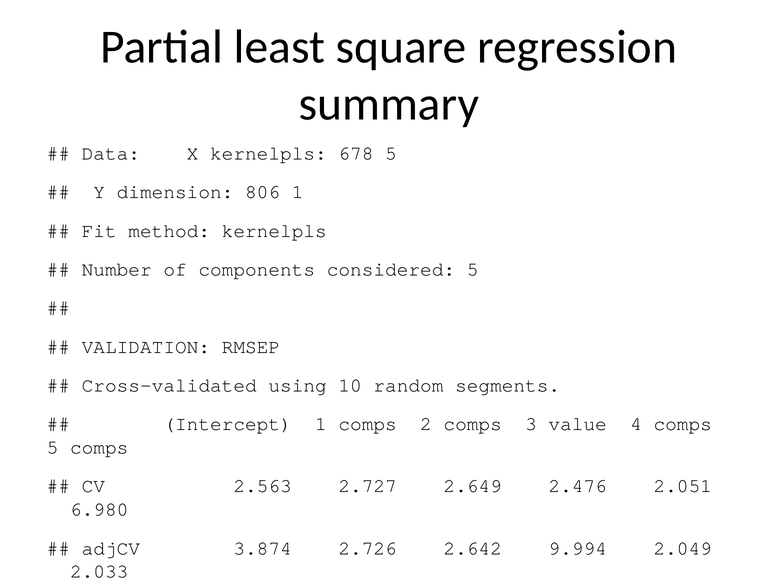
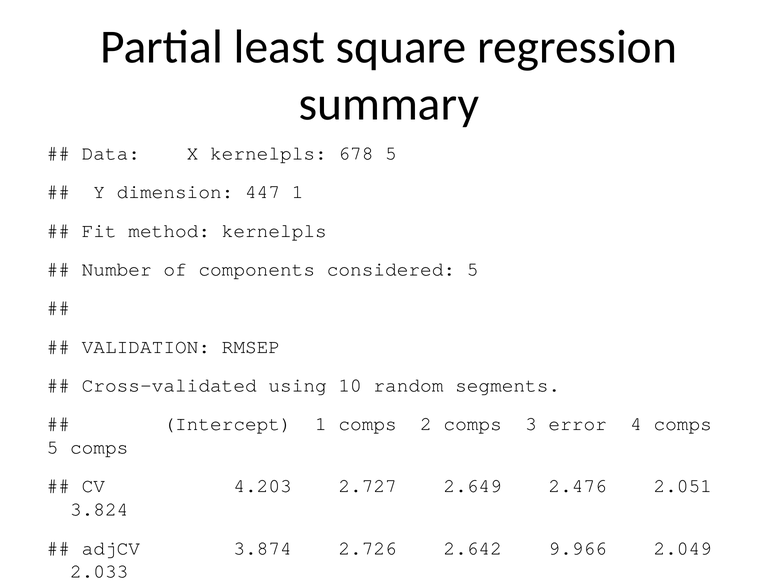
806: 806 -> 447
value: value -> error
2.563: 2.563 -> 4.203
6.980: 6.980 -> 3.824
9.994: 9.994 -> 9.966
